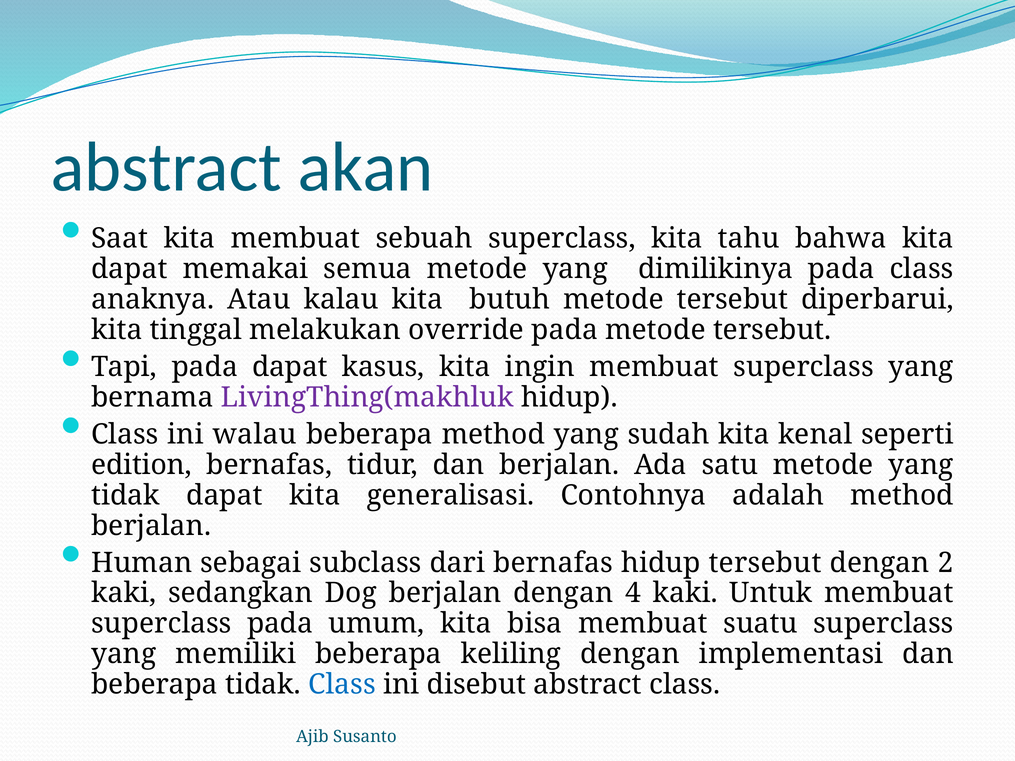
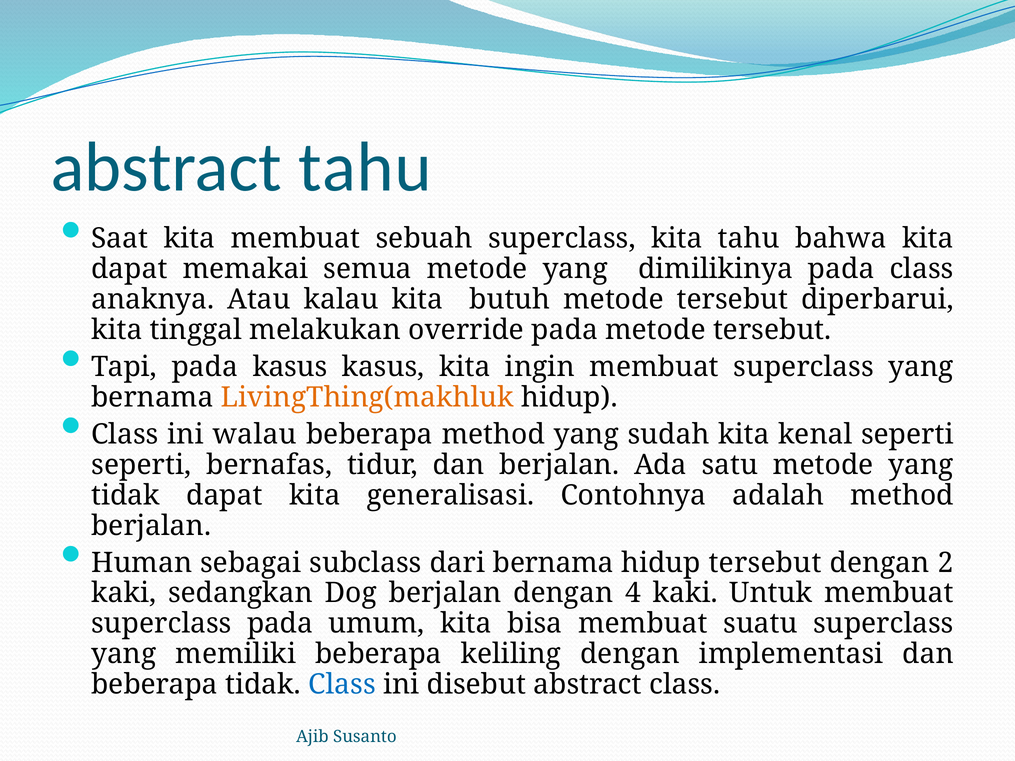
abstract akan: akan -> tahu
pada dapat: dapat -> kasus
LivingThing(makhluk colour: purple -> orange
edition at (141, 465): edition -> seperti
dari bernafas: bernafas -> bernama
